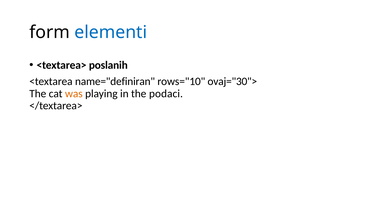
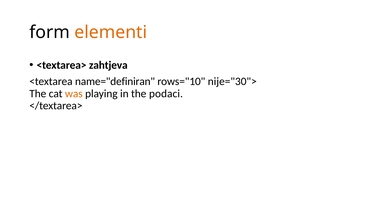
elementi colour: blue -> orange
poslanih: poslanih -> zahtjeva
ovaj="30">: ovaj="30"> -> nije="30">
